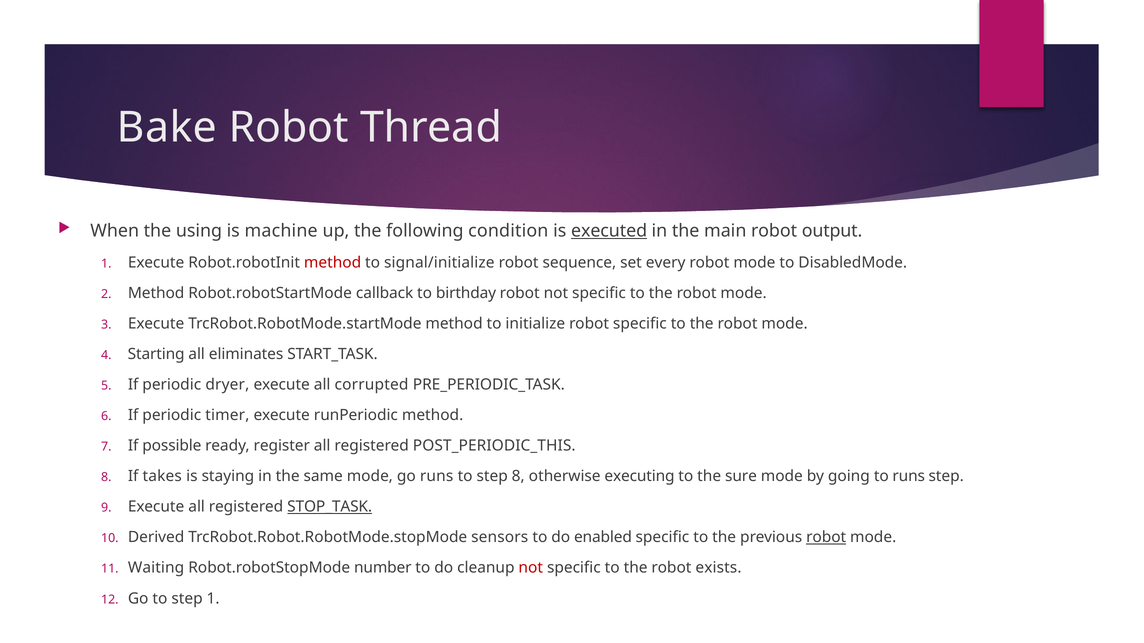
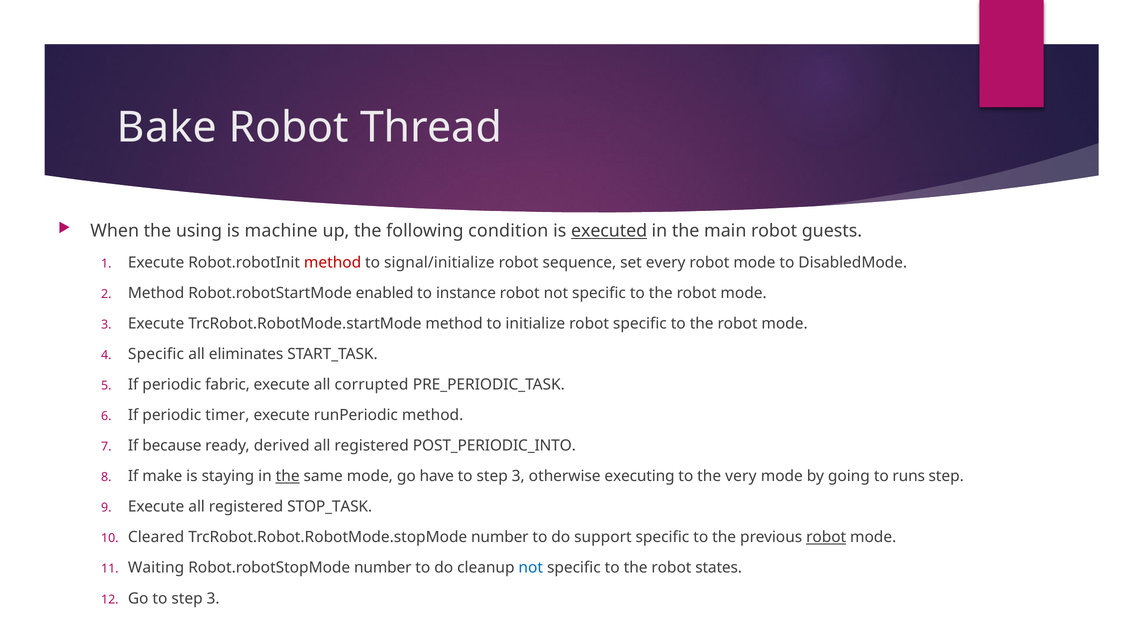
output: output -> guests
callback: callback -> enabled
birthday: birthday -> instance
Starting at (156, 355): Starting -> Specific
dryer: dryer -> fabric
possible: possible -> because
register: register -> derived
POST_PERIODIC_THIS: POST_PERIODIC_THIS -> POST_PERIODIC_INTO
takes: takes -> make
the at (288, 477) underline: none -> present
go runs: runs -> have
8 at (518, 477): 8 -> 3
sure: sure -> very
STOP_TASK underline: present -> none
Derived: Derived -> Cleared
TrcRobot.Robot.RobotMode.stopMode sensors: sensors -> number
enabled: enabled -> support
not at (531, 568) colour: red -> blue
exists: exists -> states
Go to step 1: 1 -> 3
